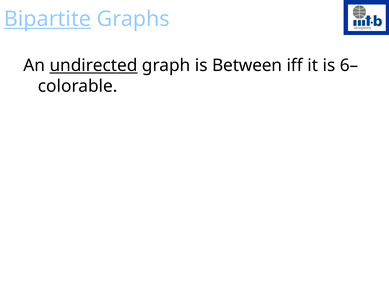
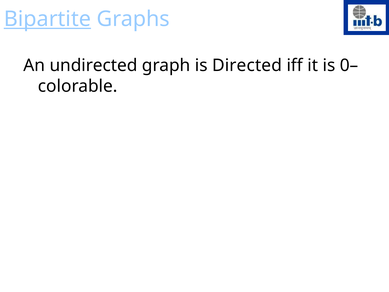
undirected underline: present -> none
Between: Between -> Directed
6–: 6– -> 0–
